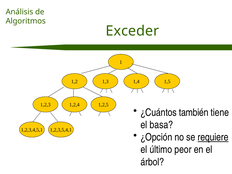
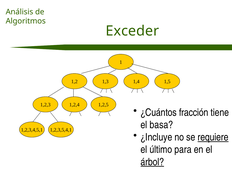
también: también -> fracción
¿Opción: ¿Opción -> ¿Incluye
peor: peor -> para
árbol underline: none -> present
